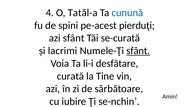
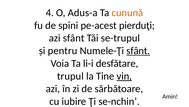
Tatăl-a: Tatăl-a -> Adus-a
cunună colour: blue -> orange
se-curată: se-curată -> se-trupul
lacrimi: lacrimi -> pentru
curată: curată -> trupul
vin underline: none -> present
